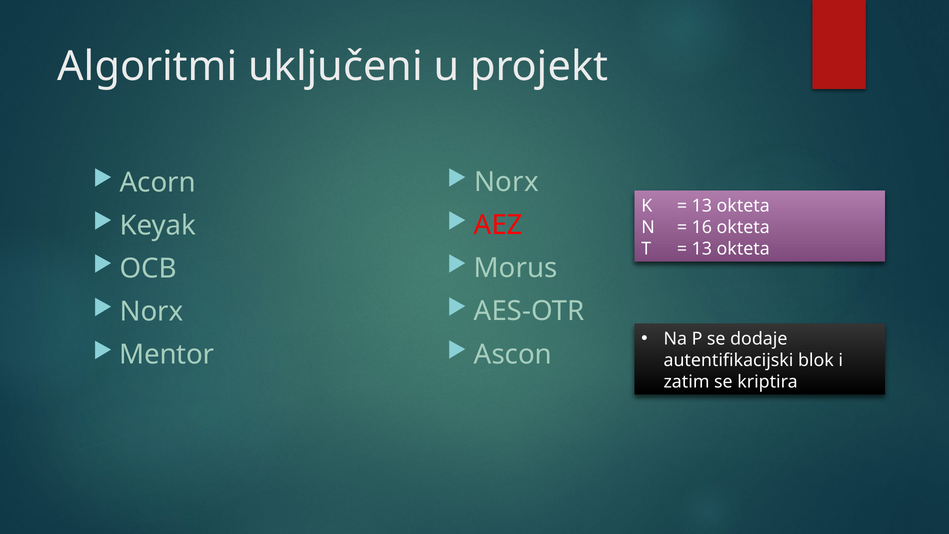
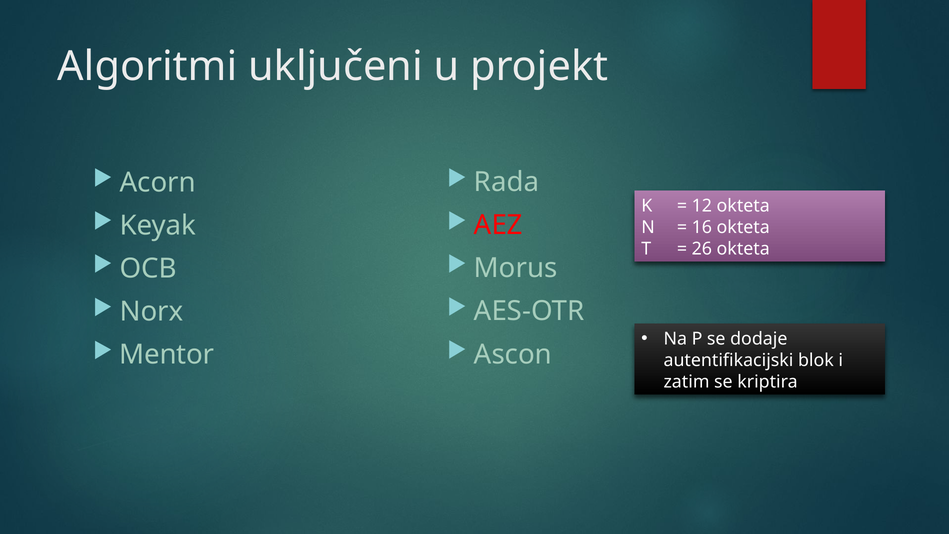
Norx at (506, 182): Norx -> Rada
13 at (702, 206): 13 -> 12
13 at (702, 249): 13 -> 26
